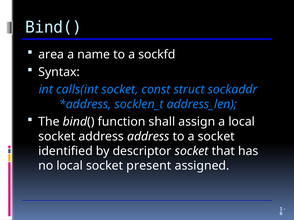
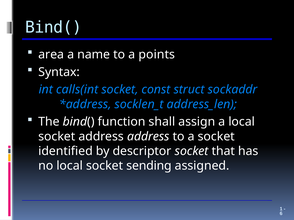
sockfd: sockfd -> points
present: present -> sending
